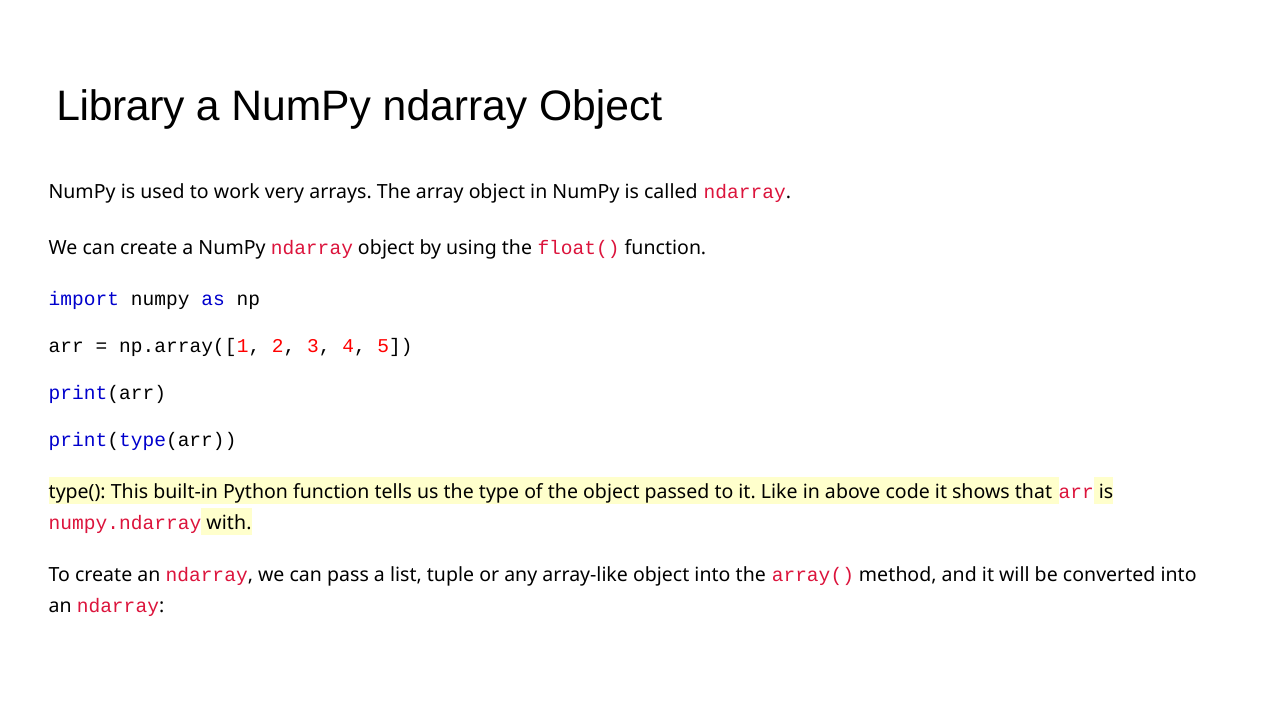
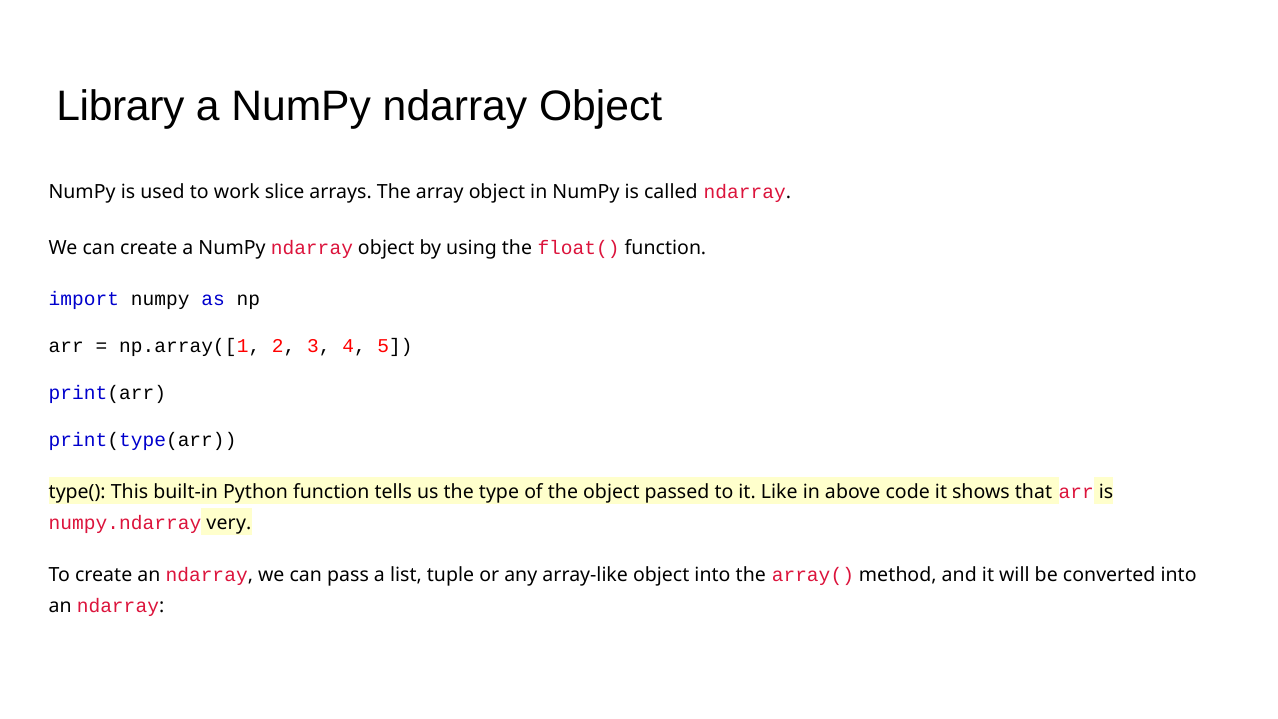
very: very -> slice
with: with -> very
